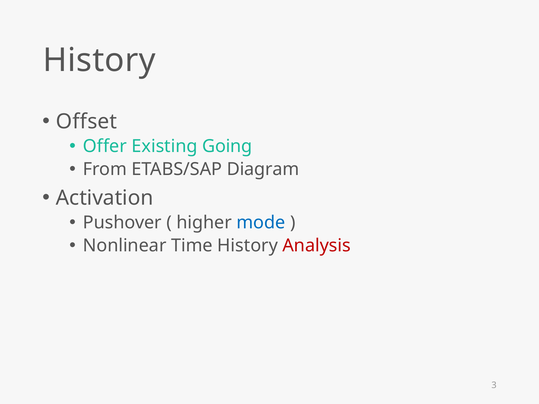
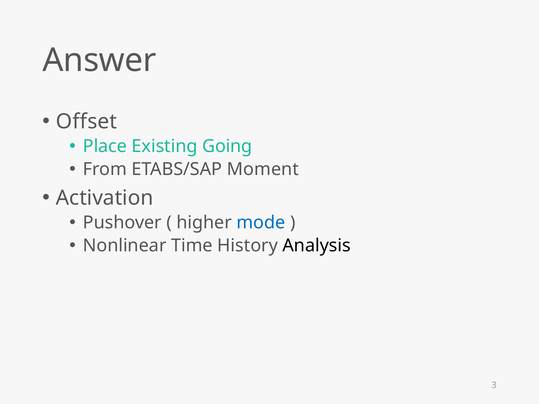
History at (99, 60): History -> Answer
Offer: Offer -> Place
Diagram: Diagram -> Moment
Analysis colour: red -> black
